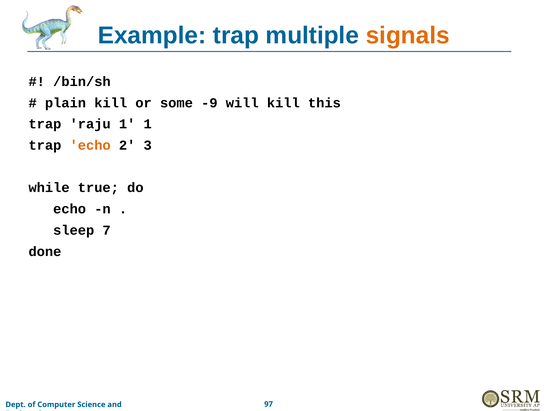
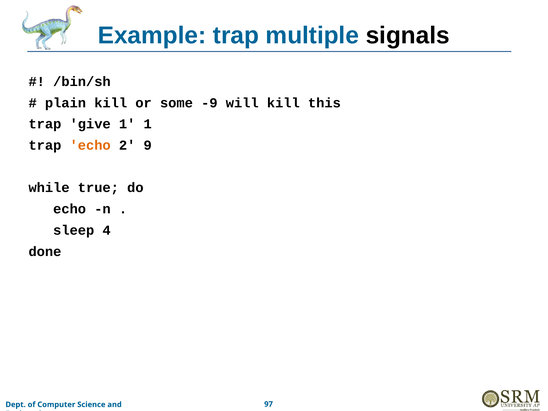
signals colour: orange -> black
raju: raju -> give
3: 3 -> 9
7: 7 -> 4
